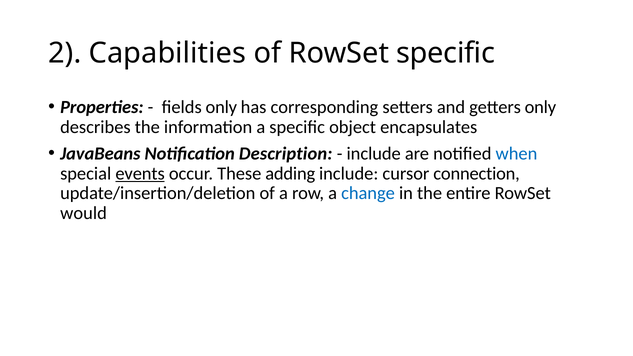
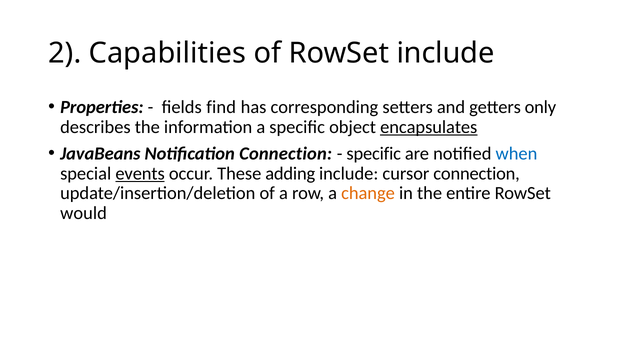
RowSet specific: specific -> include
fields only: only -> find
encapsulates underline: none -> present
Notification Description: Description -> Connection
include at (374, 154): include -> specific
change colour: blue -> orange
